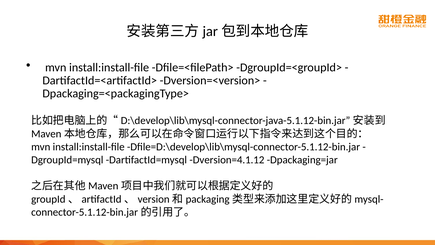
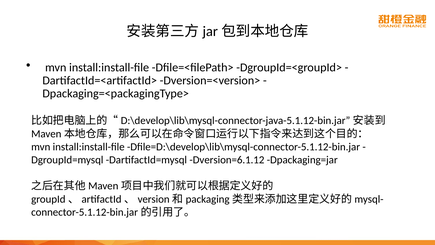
Dversion=4.1.12: Dversion=4.1.12 -> Dversion=6.1.12
